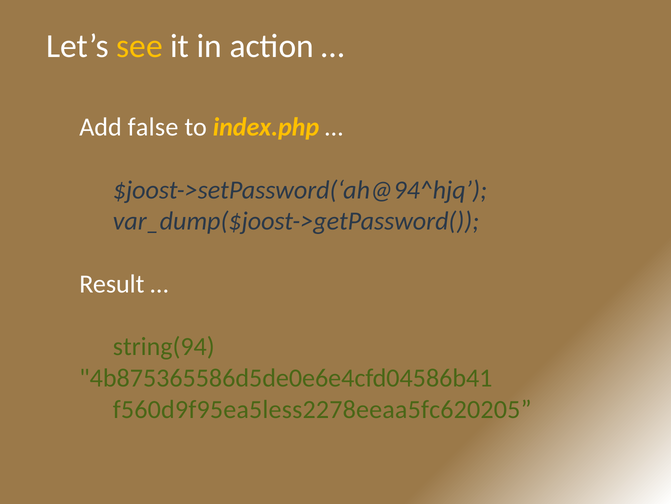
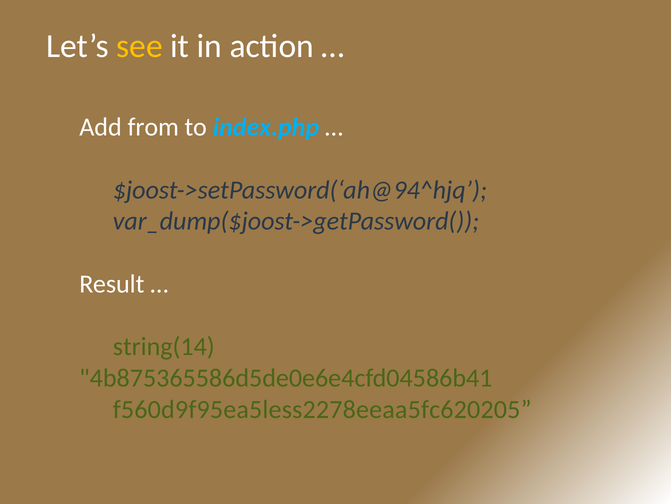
false: false -> from
index.php colour: yellow -> light blue
string(94: string(94 -> string(14
